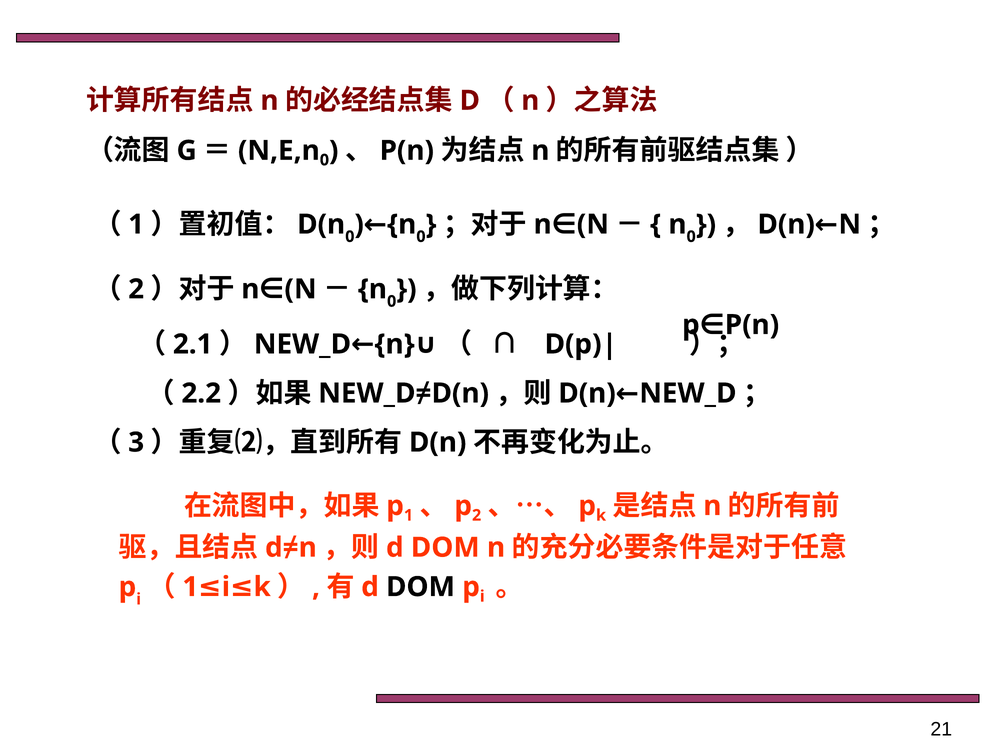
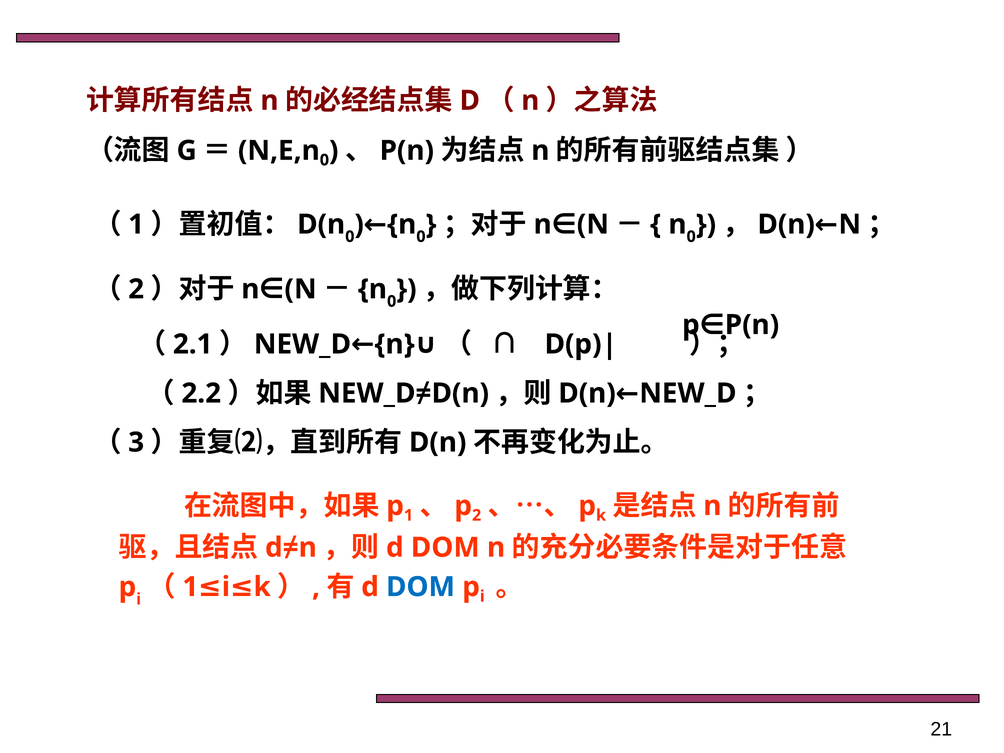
DOM at (420, 587) colour: black -> blue
